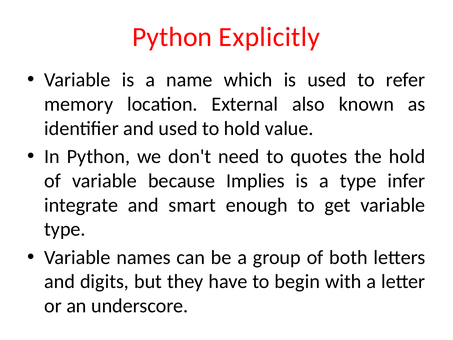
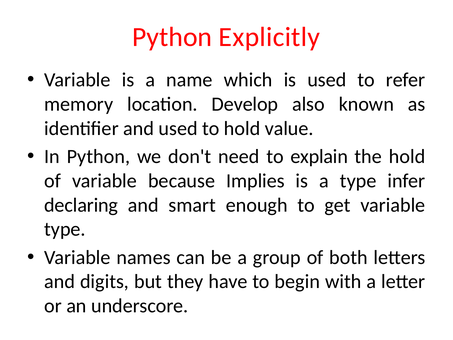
External: External -> Develop
quotes: quotes -> explain
integrate: integrate -> declaring
